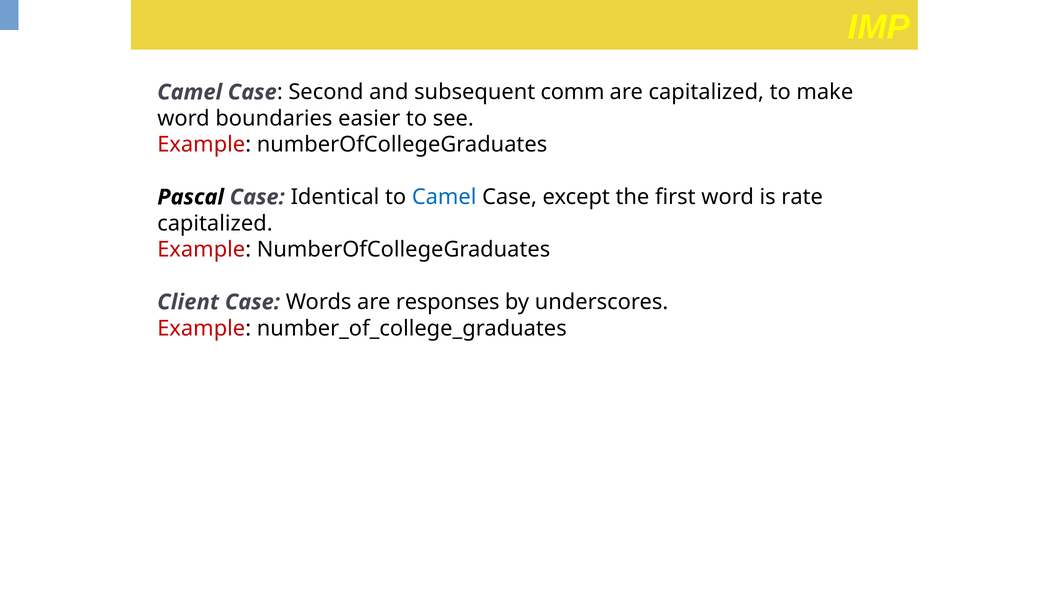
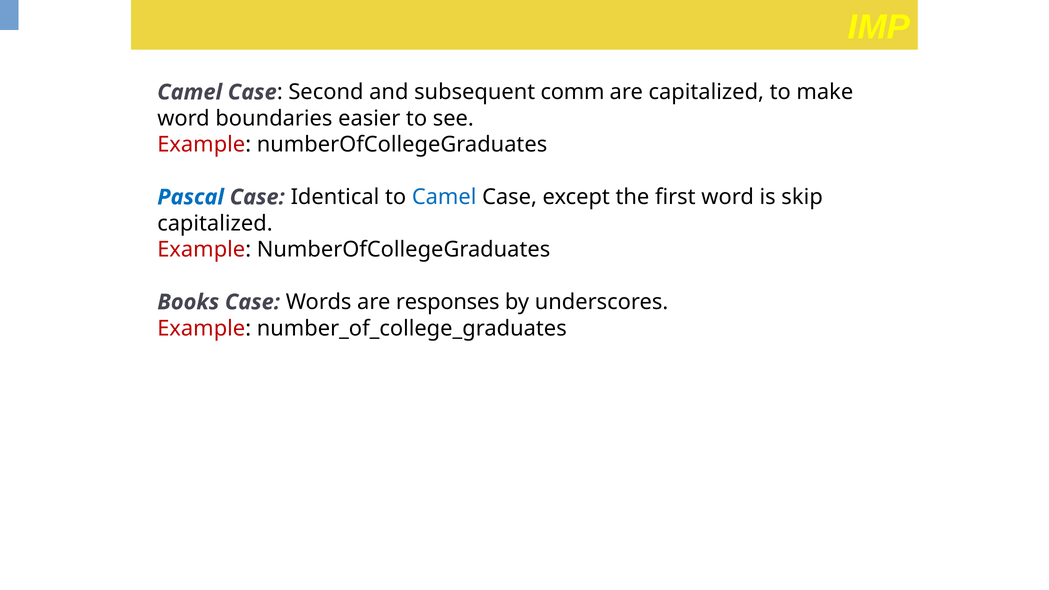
Pascal colour: black -> blue
rate: rate -> skip
Client: Client -> Books
